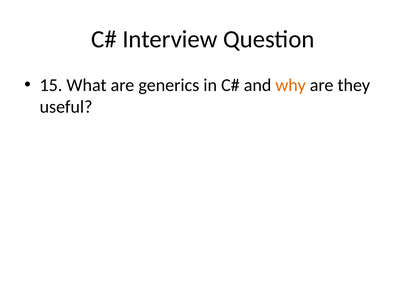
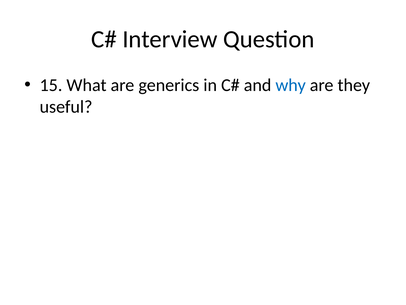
why colour: orange -> blue
